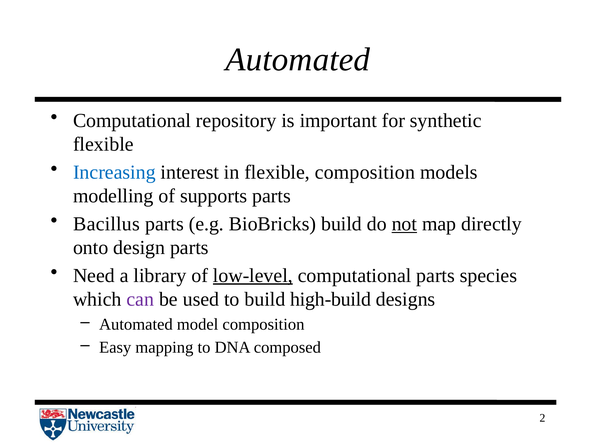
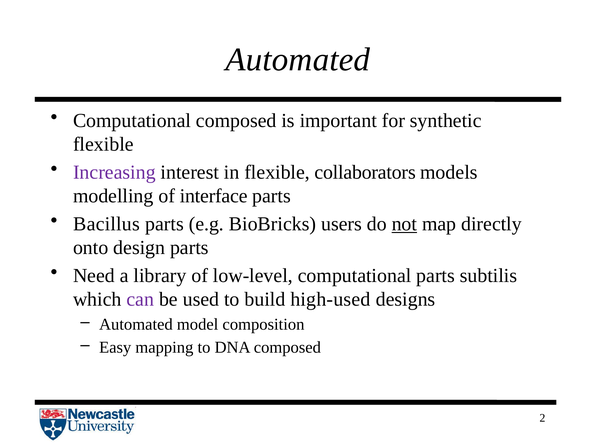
Computational repository: repository -> composed
Increasing colour: blue -> purple
flexible composition: composition -> collaborators
supports: supports -> interface
BioBricks build: build -> users
low-level underline: present -> none
species: species -> subtilis
high-build: high-build -> high-used
